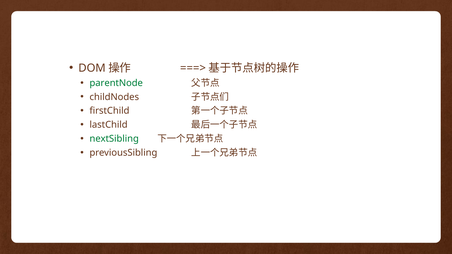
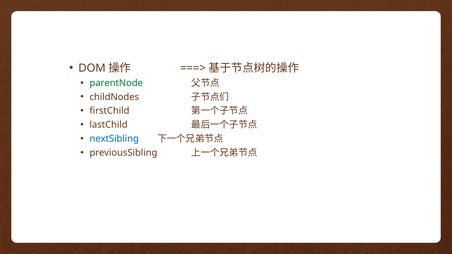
nextSibling colour: green -> blue
